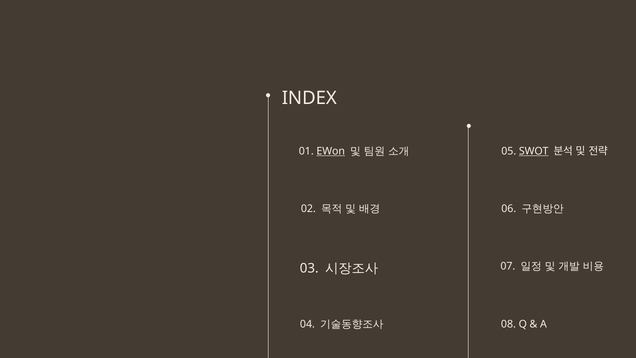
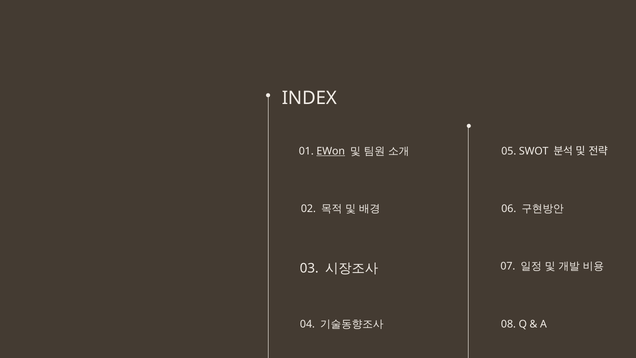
SWOT underline: present -> none
